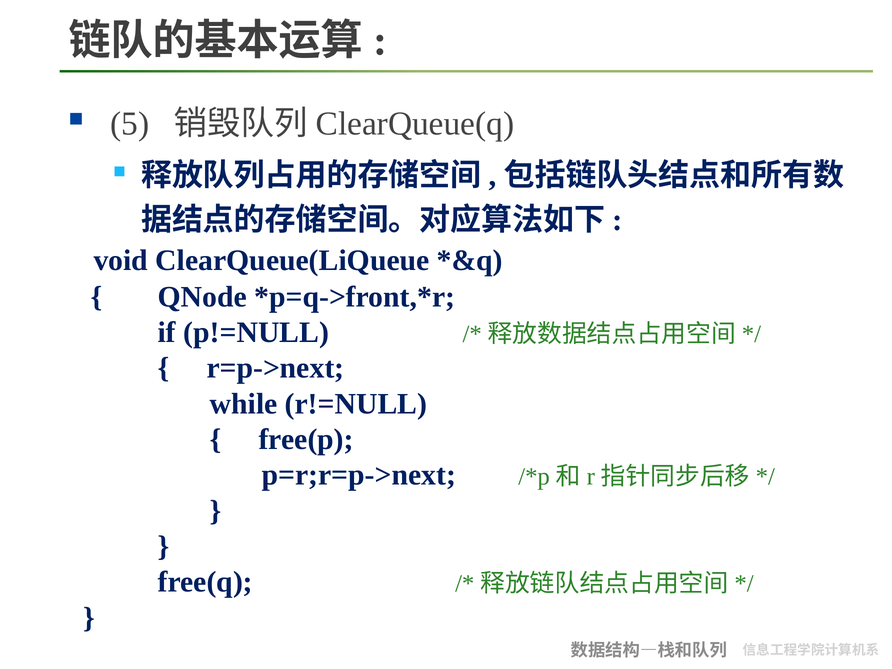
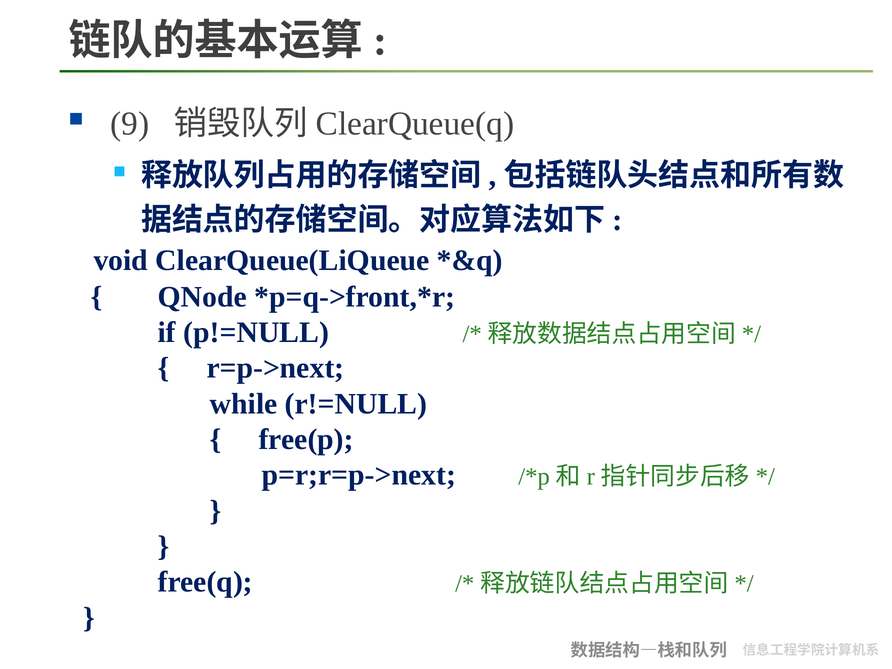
5: 5 -> 9
